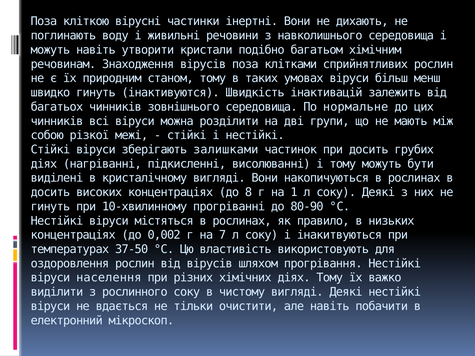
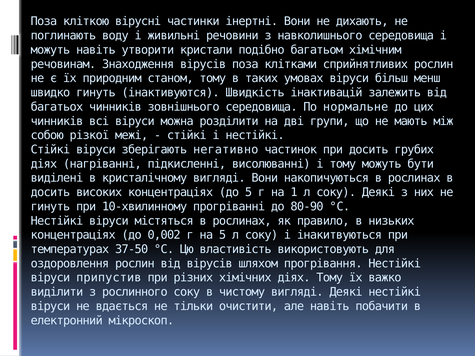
залишками: залишками -> негативно
до 8: 8 -> 5
на 7: 7 -> 5
населення: населення -> припустив
